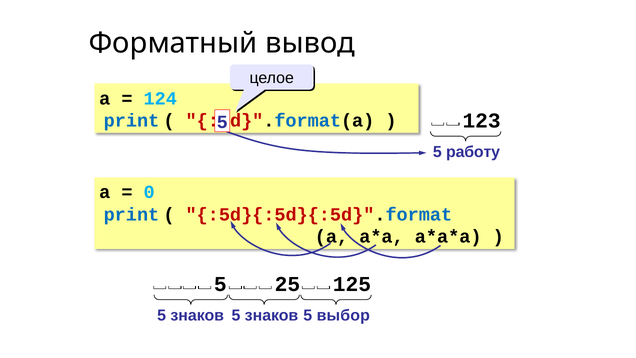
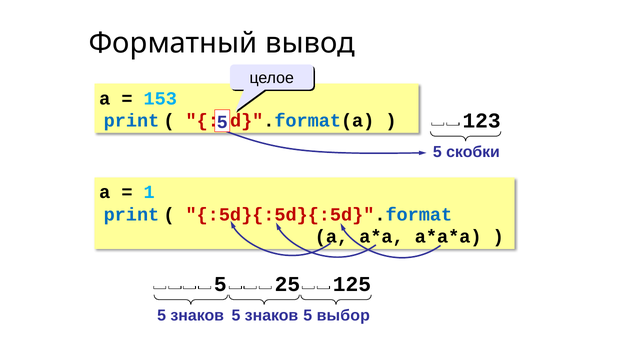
124: 124 -> 153
работу: работу -> скобки
0: 0 -> 1
